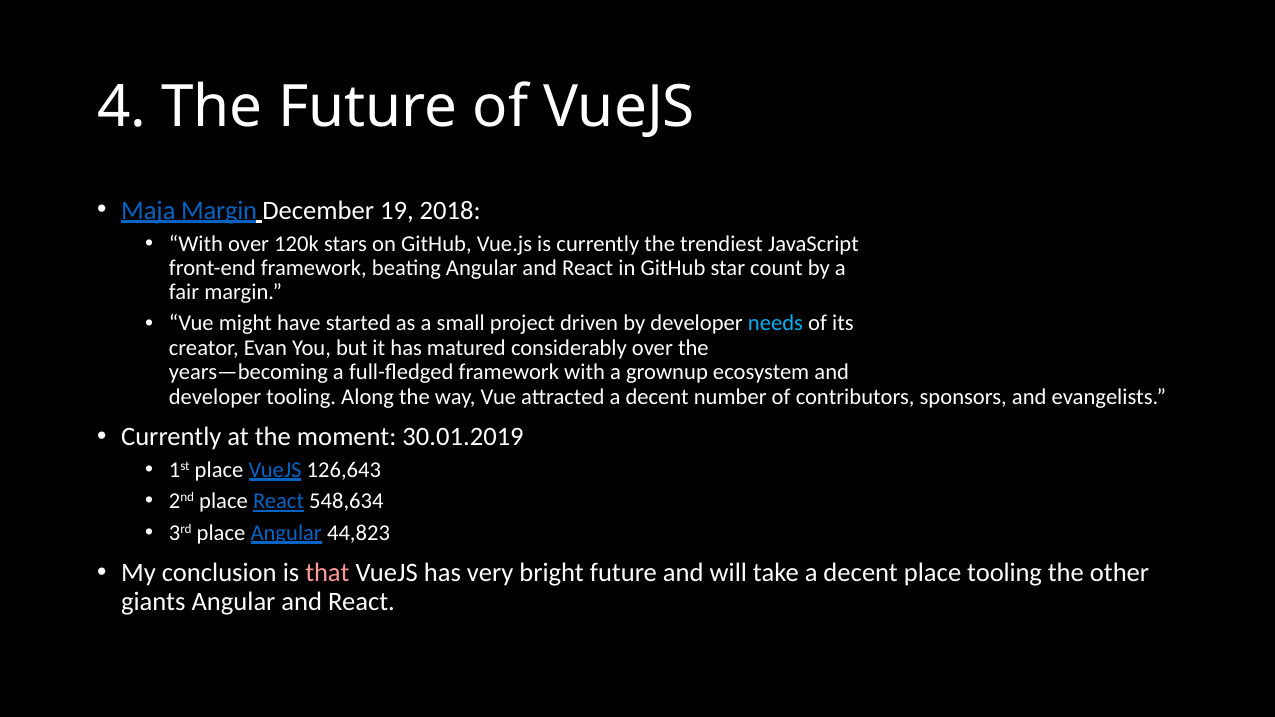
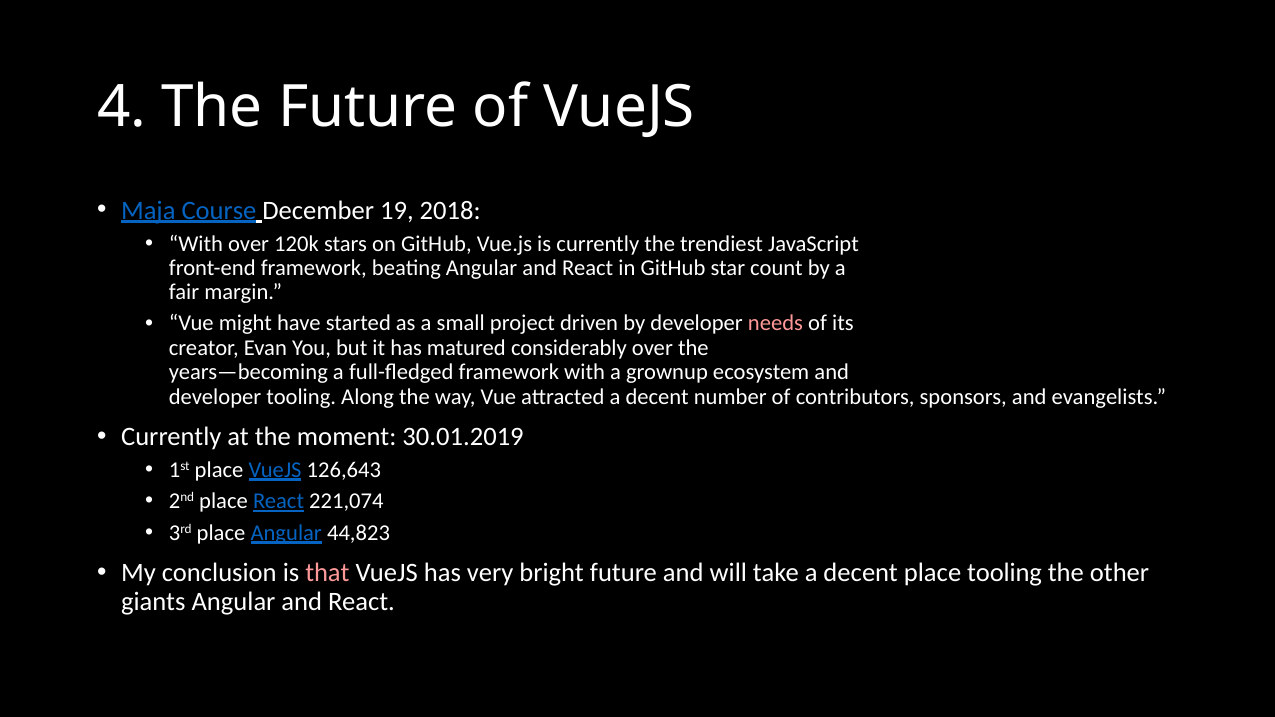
Maja Margin: Margin -> Course
needs colour: light blue -> pink
548,634: 548,634 -> 221,074
